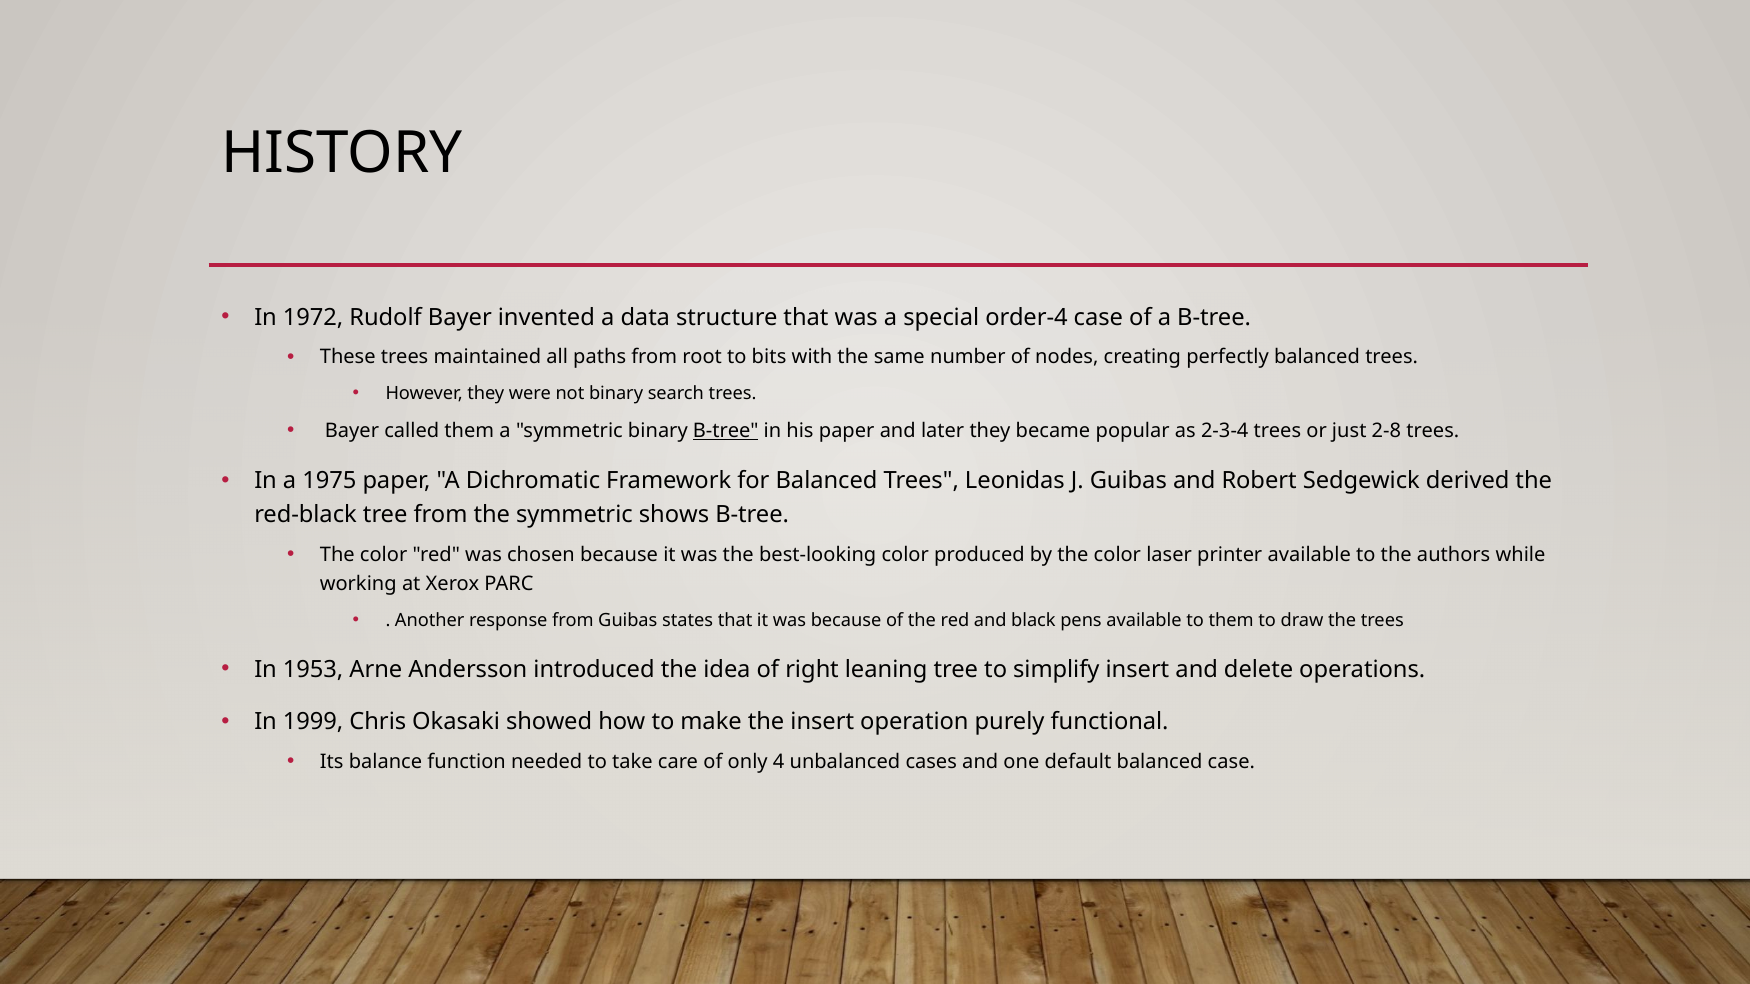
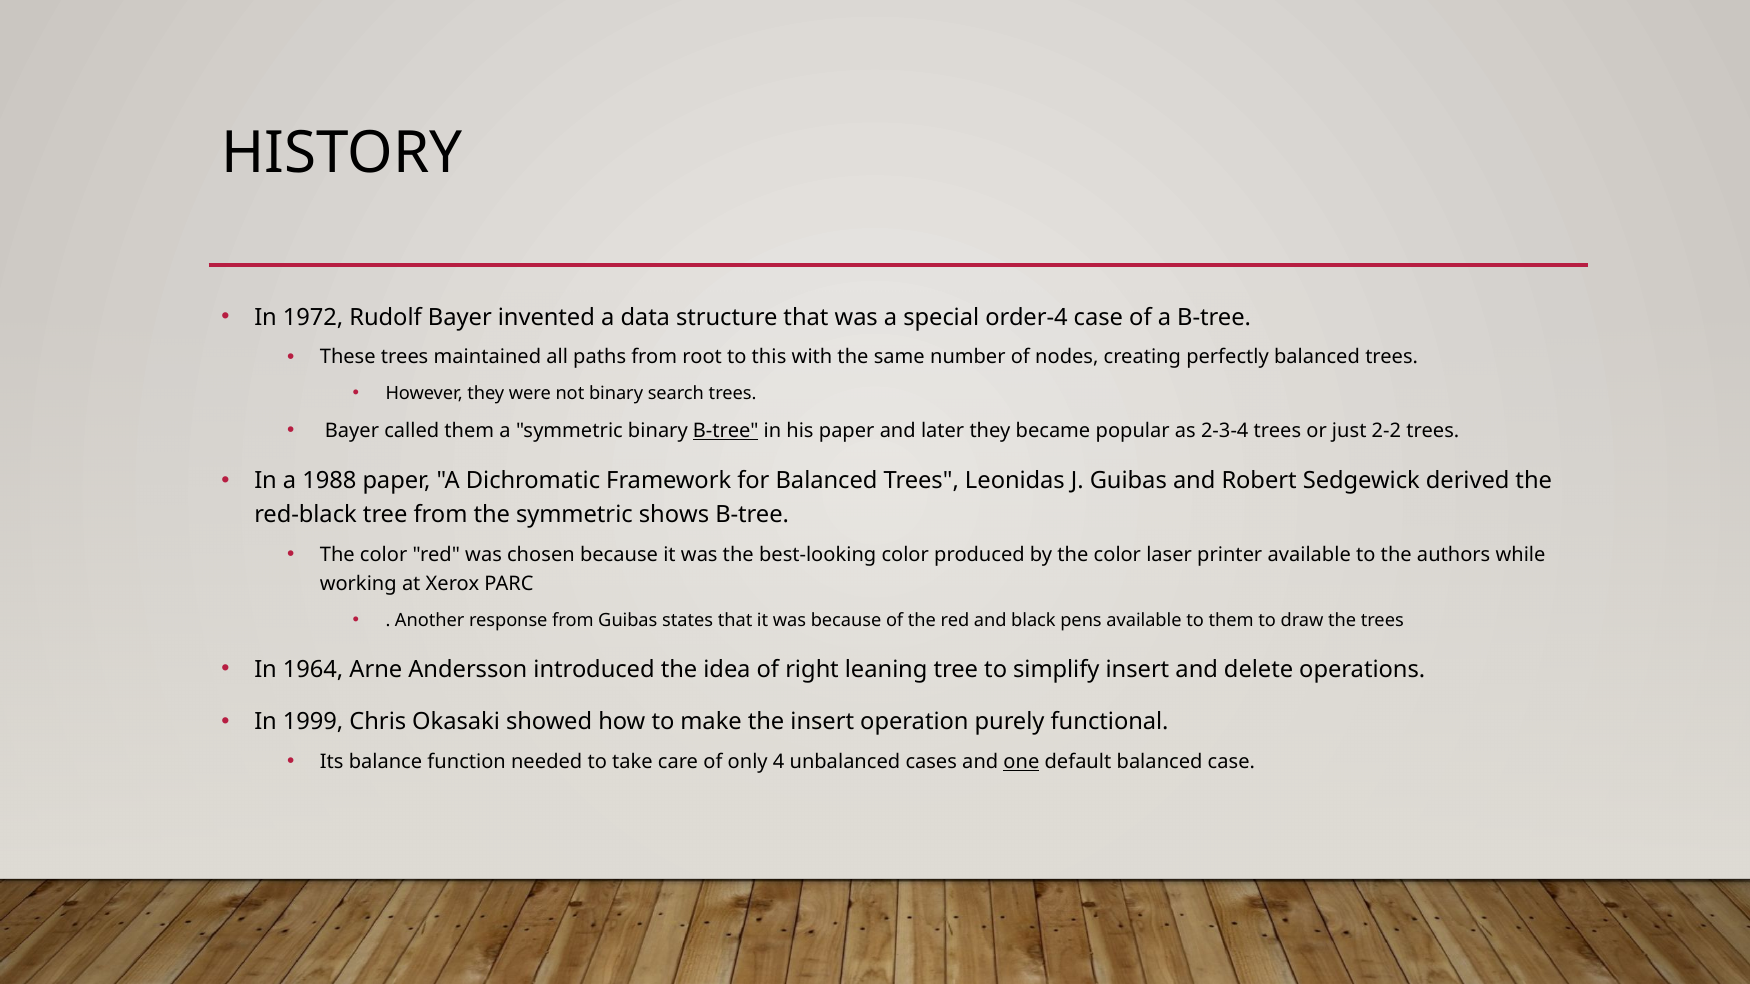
bits: bits -> this
2-8: 2-8 -> 2-2
1975: 1975 -> 1988
1953: 1953 -> 1964
one underline: none -> present
